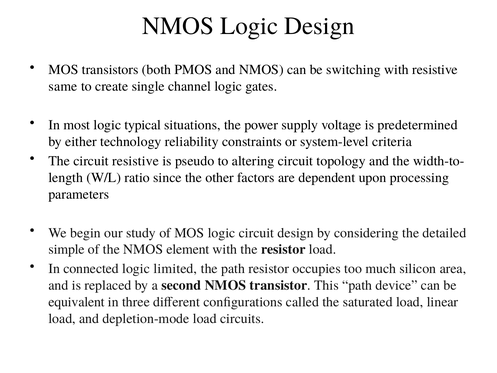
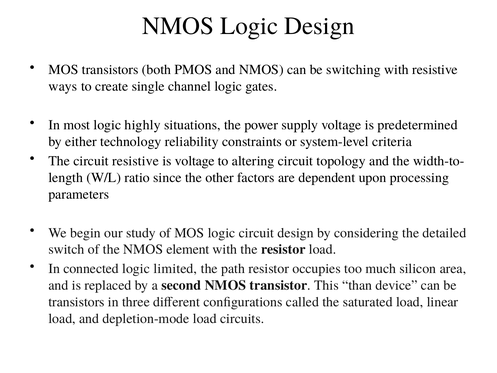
same: same -> ways
typical: typical -> highly
is pseudo: pseudo -> voltage
simple: simple -> switch
This path: path -> than
equivalent at (77, 302): equivalent -> transistors
